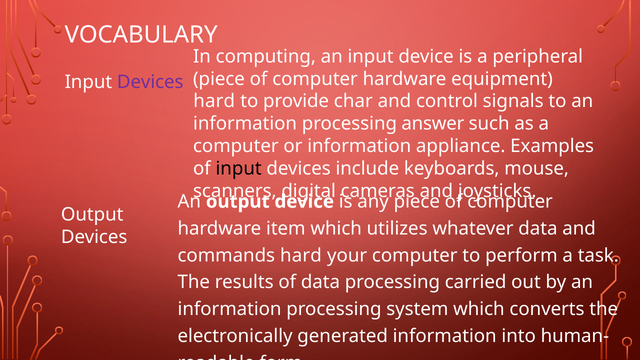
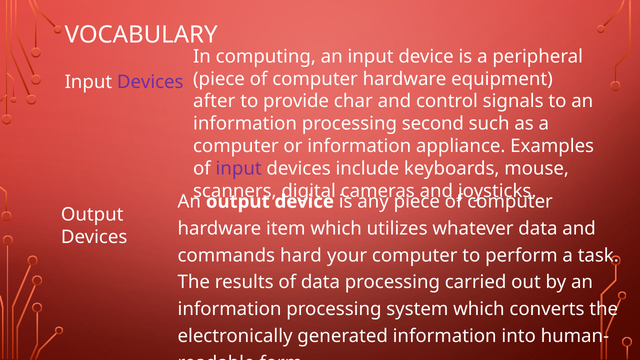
hard at (214, 101): hard -> after
answer: answer -> second
input at (239, 169) colour: black -> purple
